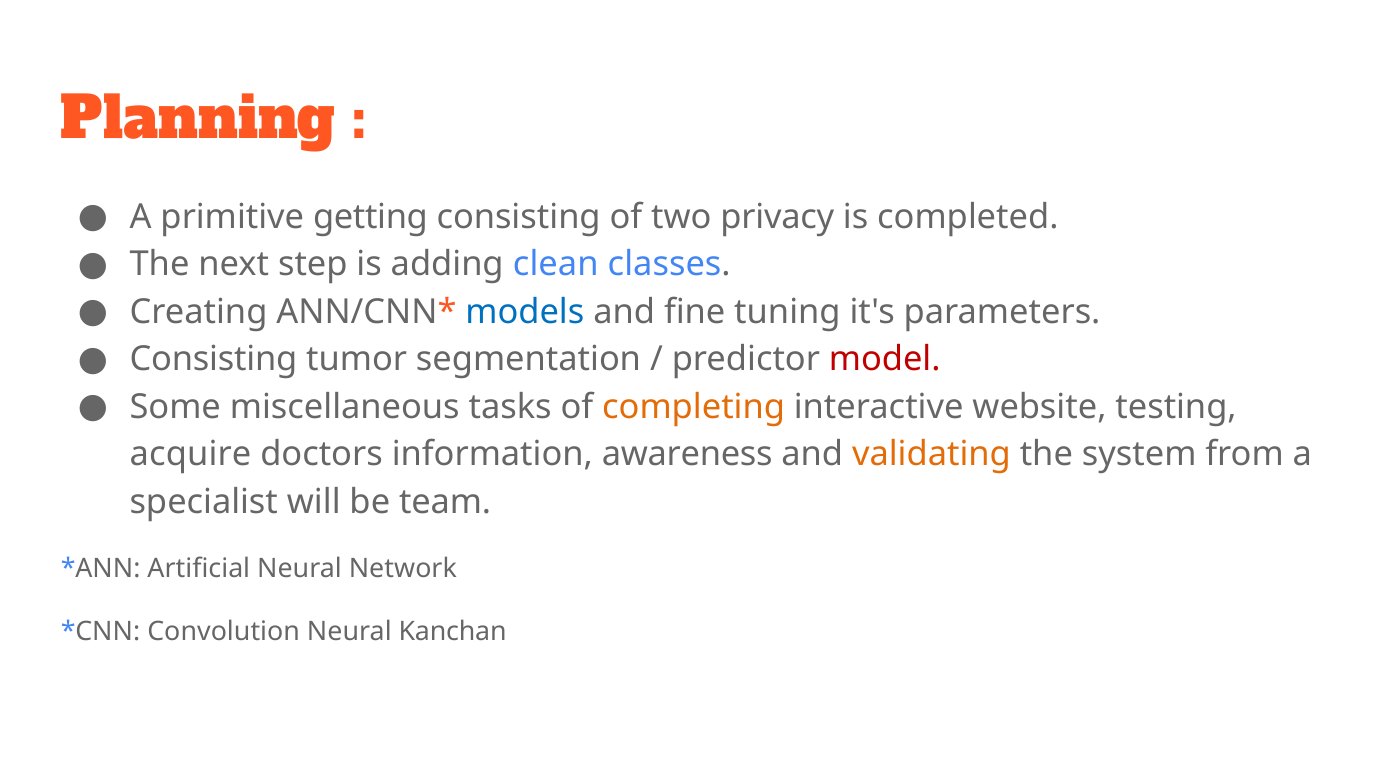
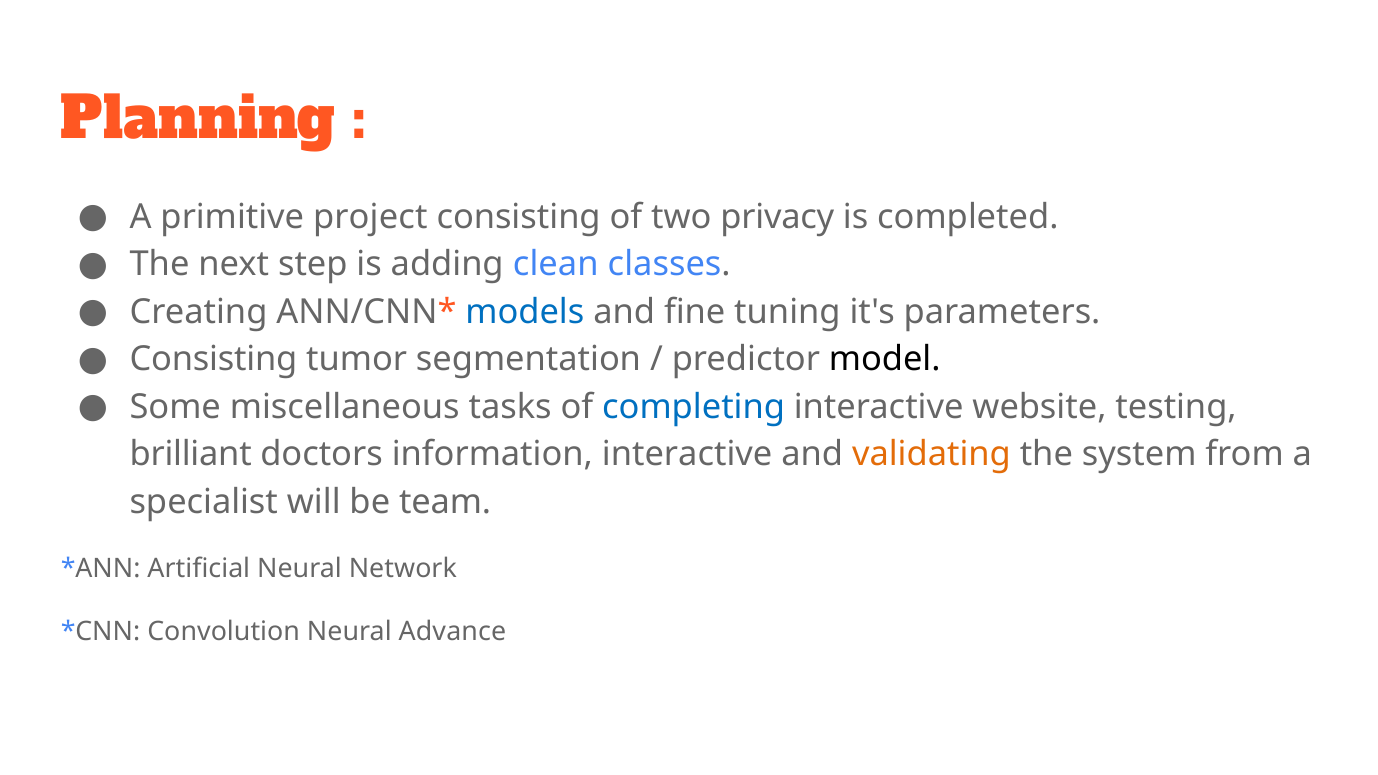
getting: getting -> project
model colour: red -> black
completing colour: orange -> blue
acquire: acquire -> brilliant
information awareness: awareness -> interactive
Kanchan: Kanchan -> Advance
